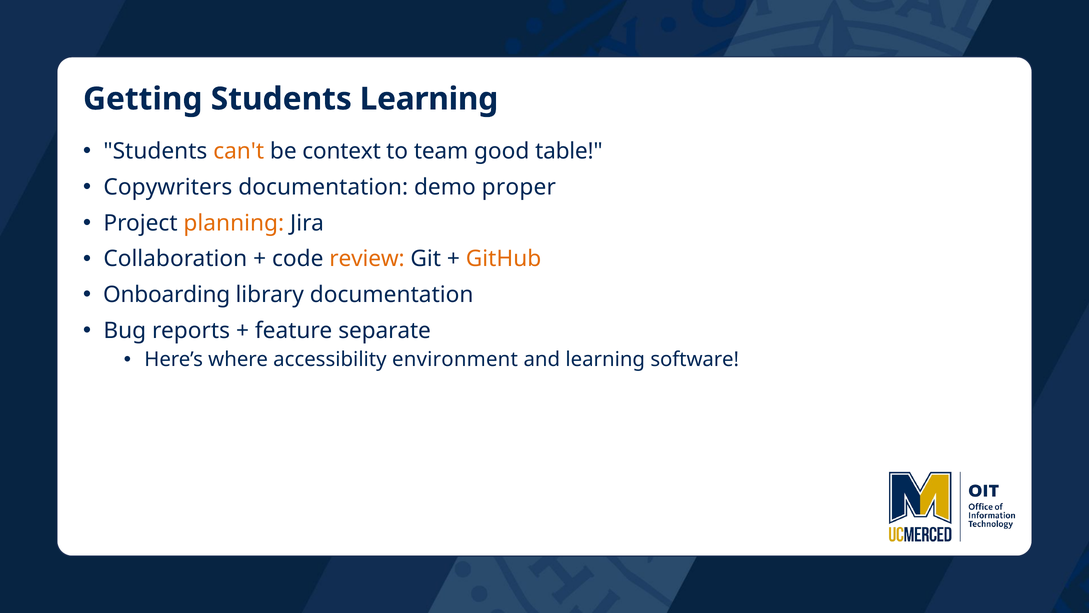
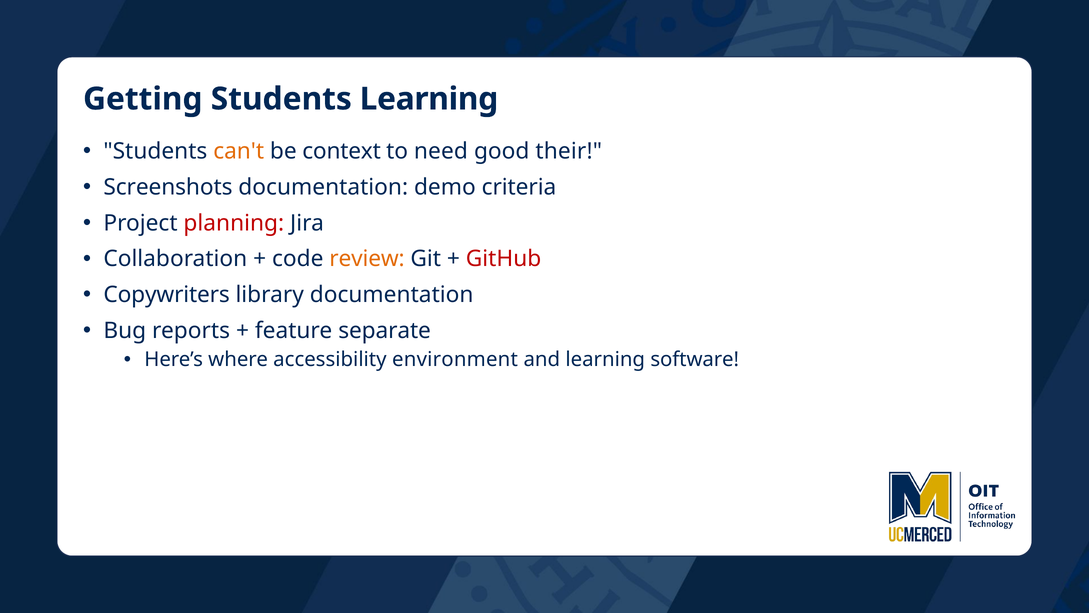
team: team -> need
table: table -> their
Copywriters: Copywriters -> Screenshots
proper: proper -> criteria
planning colour: orange -> red
GitHub colour: orange -> red
Onboarding: Onboarding -> Copywriters
